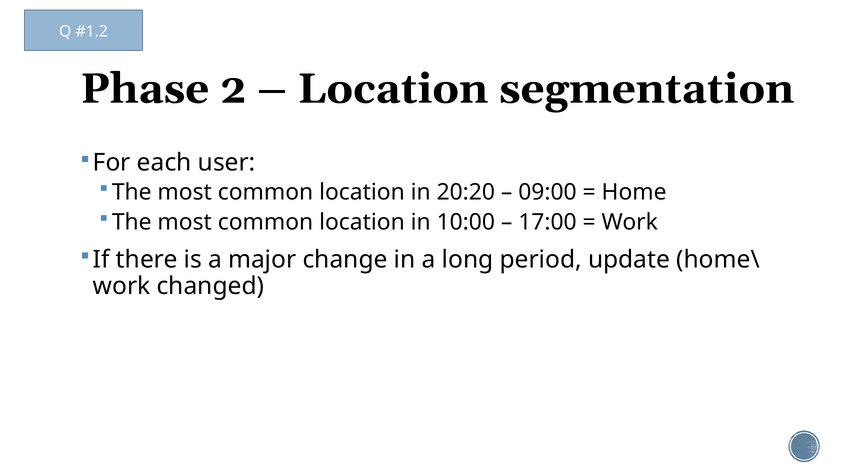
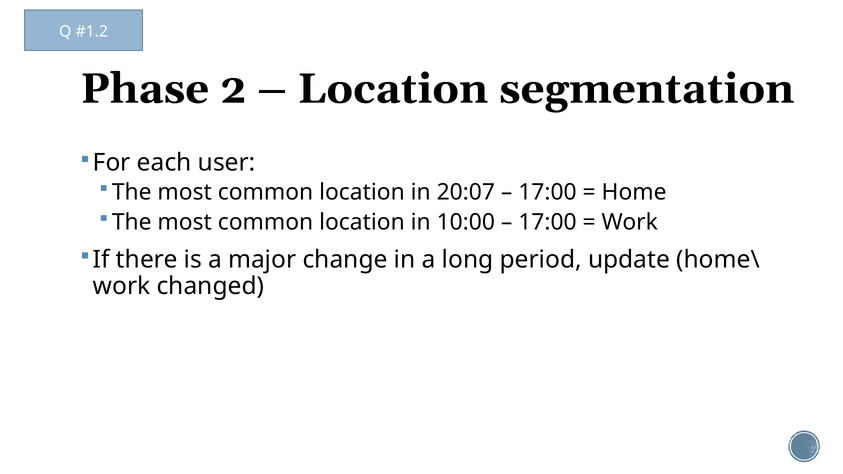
20:20: 20:20 -> 20:07
09:00 at (547, 192): 09:00 -> 17:00
